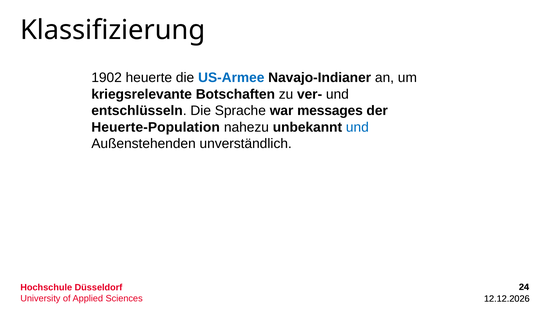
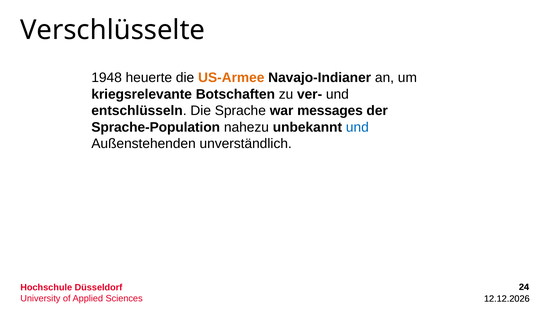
Klassifizierung: Klassifizierung -> Verschlüsselte
1902: 1902 -> 1948
US-Armee colour: blue -> orange
Heuerte-Population: Heuerte-Population -> Sprache-Population
